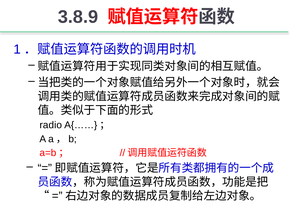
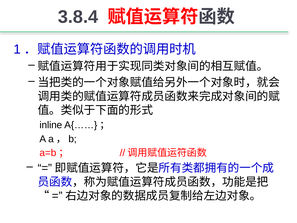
3.8.9: 3.8.9 -> 3.8.4
radio: radio -> inline
